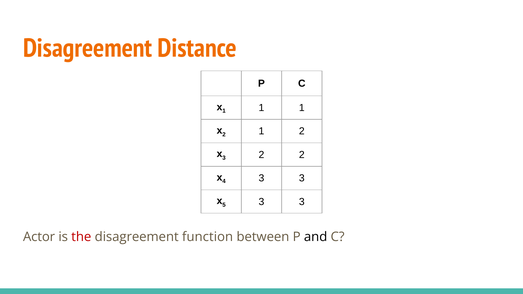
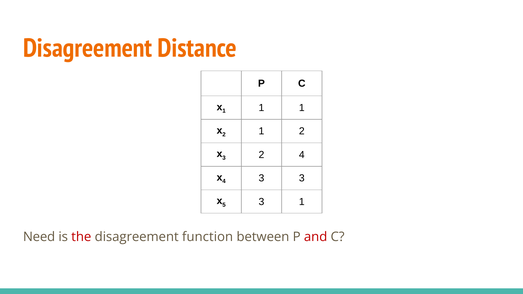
2 2: 2 -> 4
3 at (302, 202): 3 -> 1
Actor: Actor -> Need
and colour: black -> red
